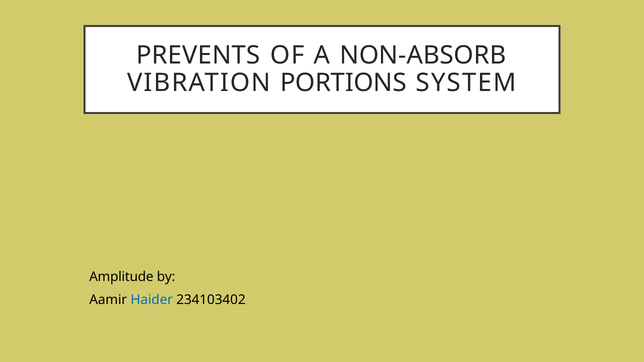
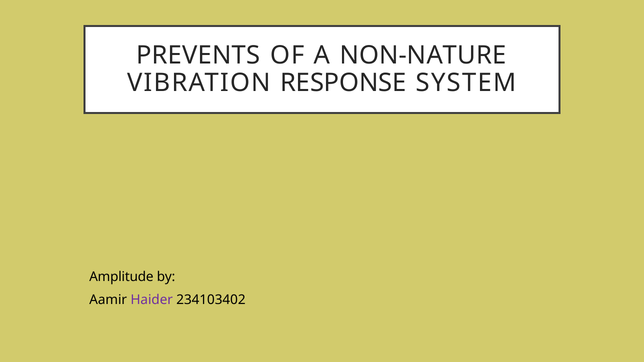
NON-ABSORB: NON-ABSORB -> NON-NATURE
PORTIONS: PORTIONS -> RESPONSE
Haider colour: blue -> purple
